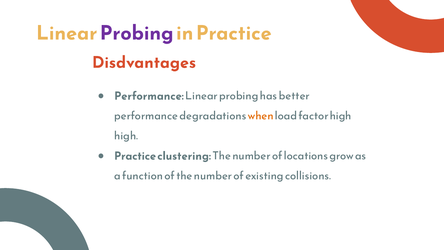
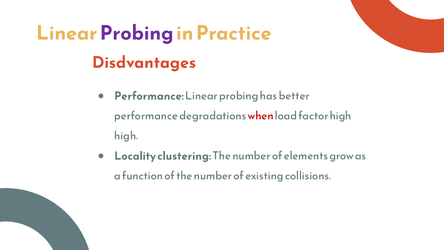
when colour: orange -> red
Practice at (135, 156): Practice -> Locality
locations: locations -> elements
